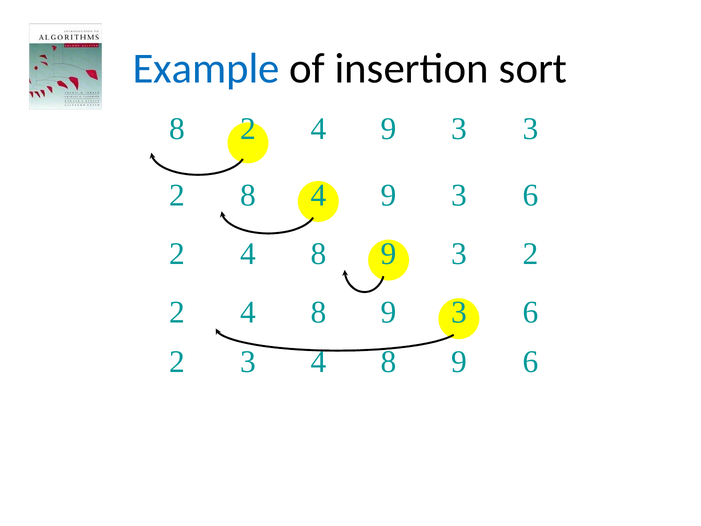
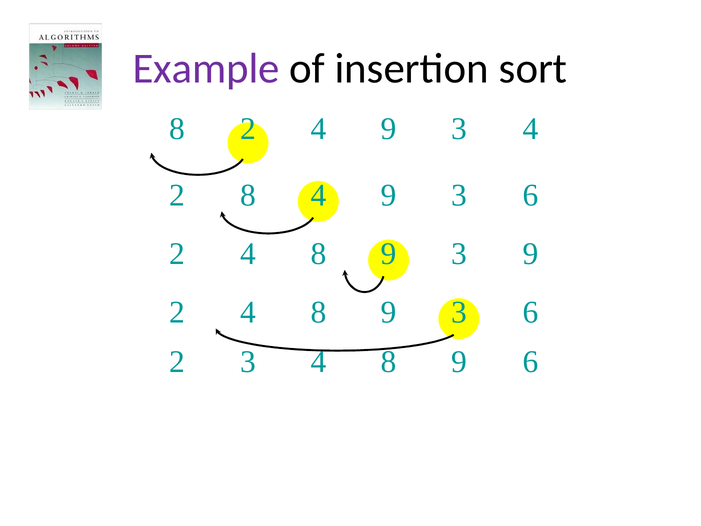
Example colour: blue -> purple
9 3 3: 3 -> 4
9 3 2: 2 -> 9
